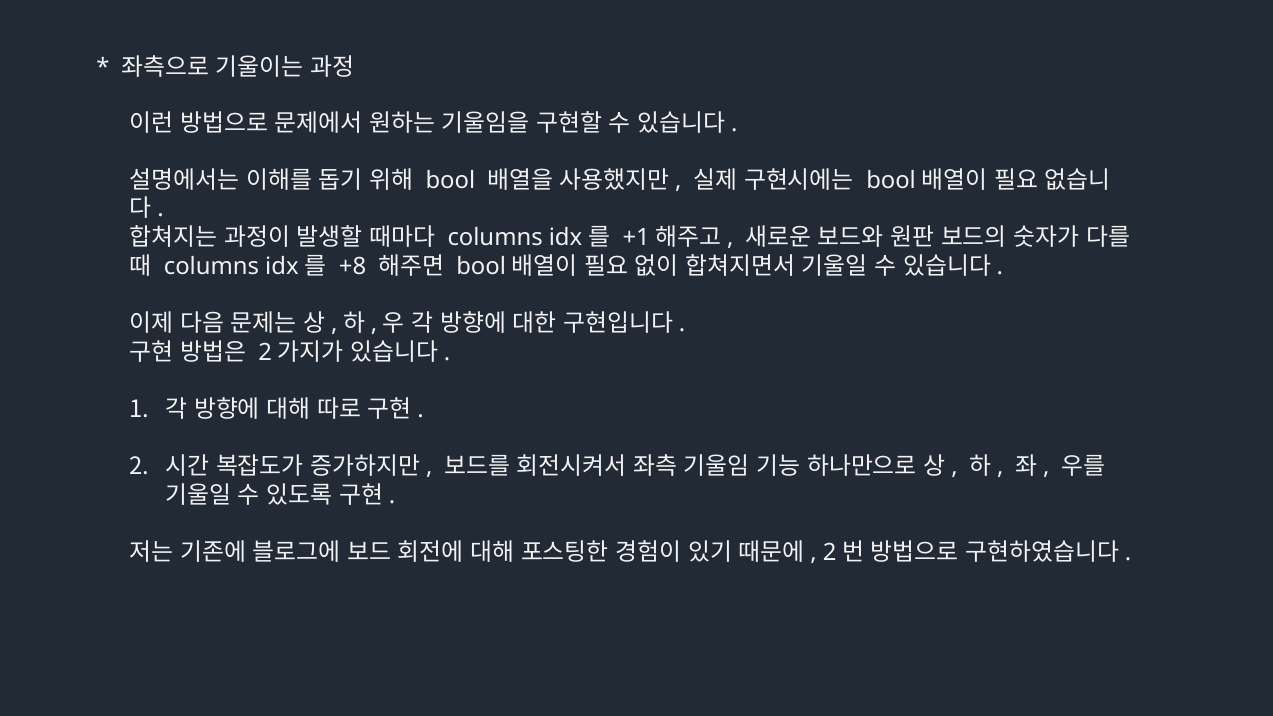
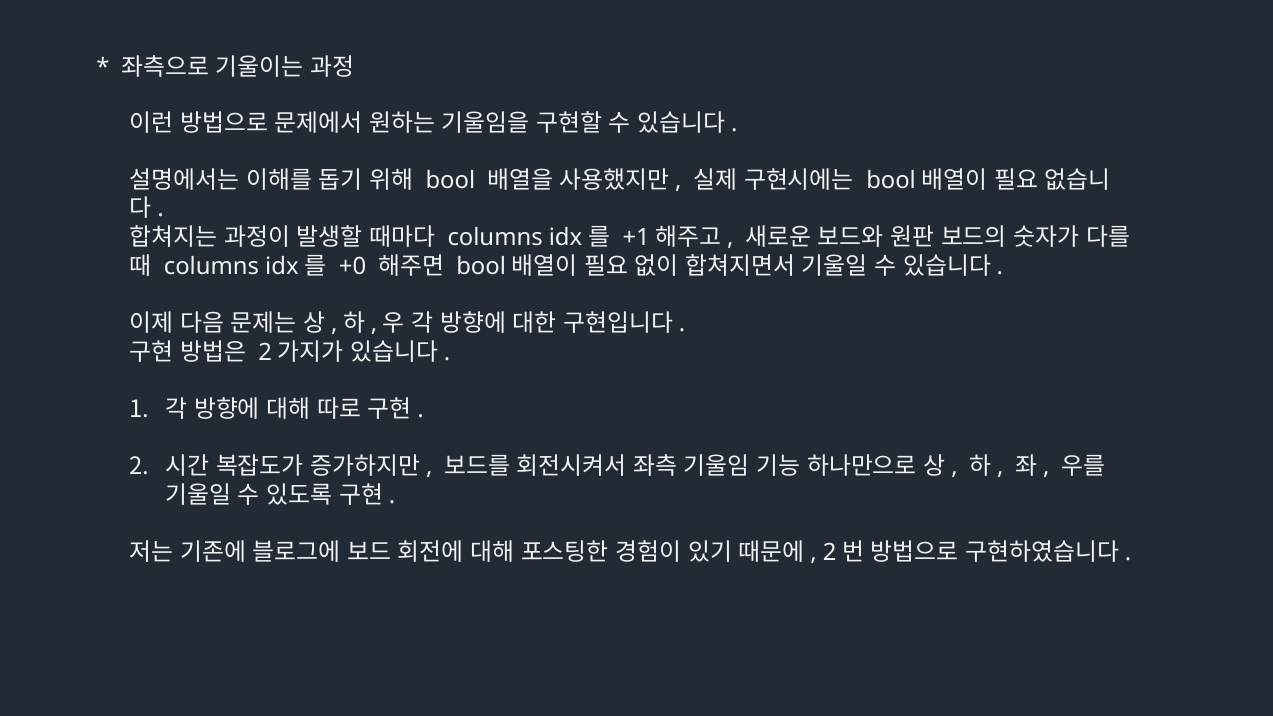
+8: +8 -> +0
